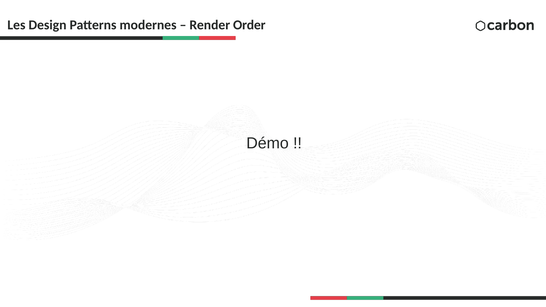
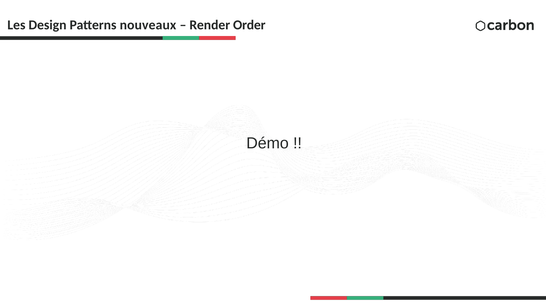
modernes: modernes -> nouveaux
